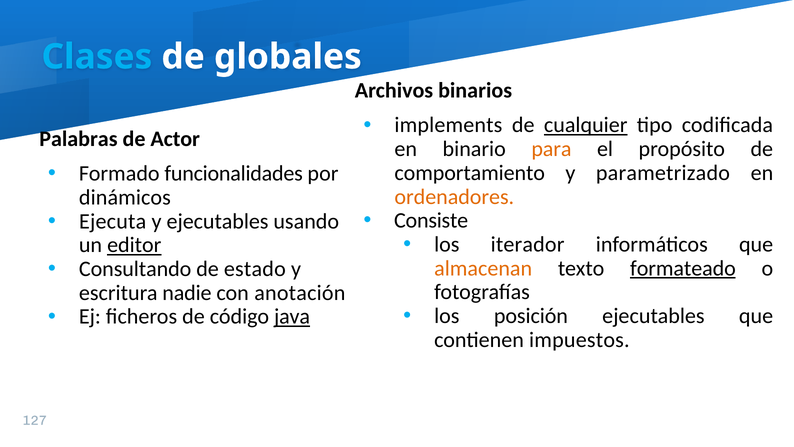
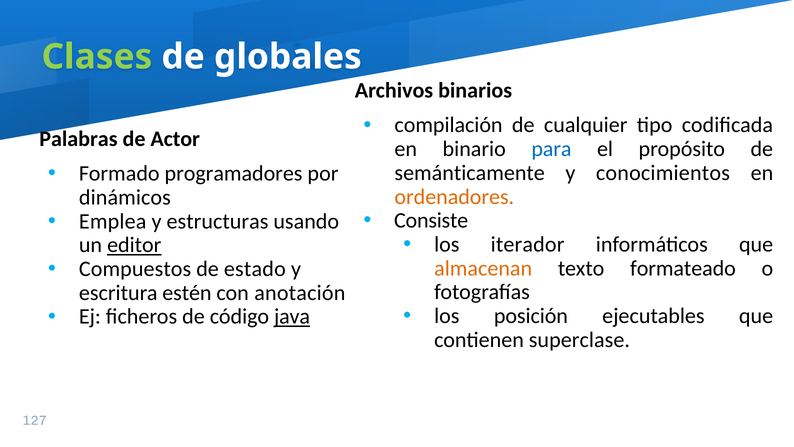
Clases colour: light blue -> light green
implements: implements -> compilación
cualquier underline: present -> none
para colour: orange -> blue
funcionalidades: funcionalidades -> programadores
comportamiento: comportamiento -> semánticamente
parametrizado: parametrizado -> conocimientos
Ejecuta: Ejecuta -> Emplea
y ejecutables: ejecutables -> estructuras
Consultando: Consultando -> Compuestos
formateado underline: present -> none
nadie: nadie -> estén
impuestos: impuestos -> superclase
